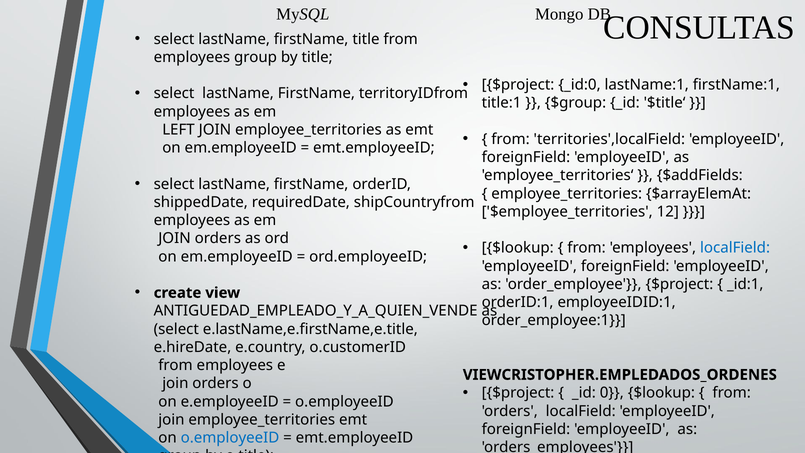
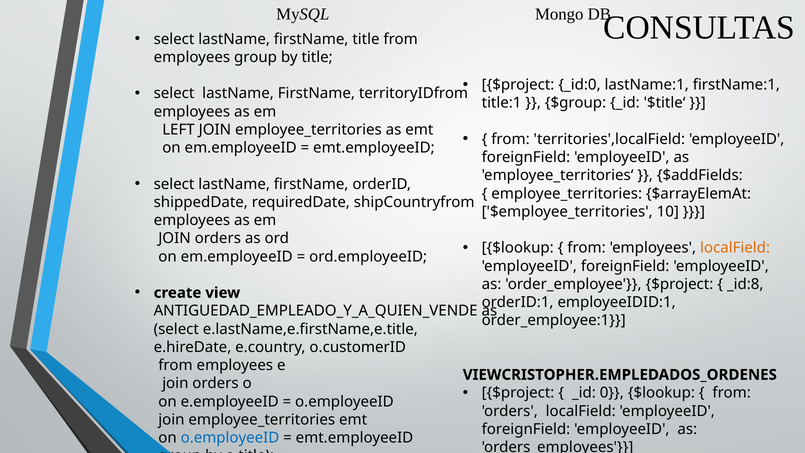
12: 12 -> 10
localField at (735, 248) colour: blue -> orange
_id:1: _id:1 -> _id:8
